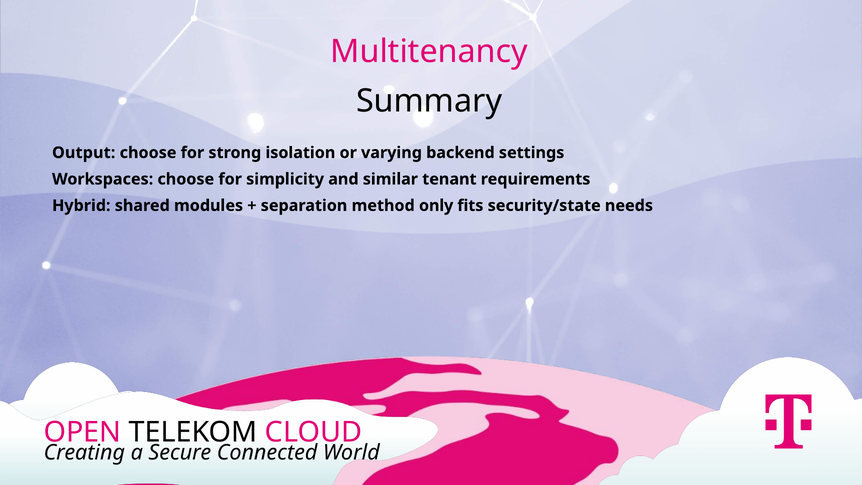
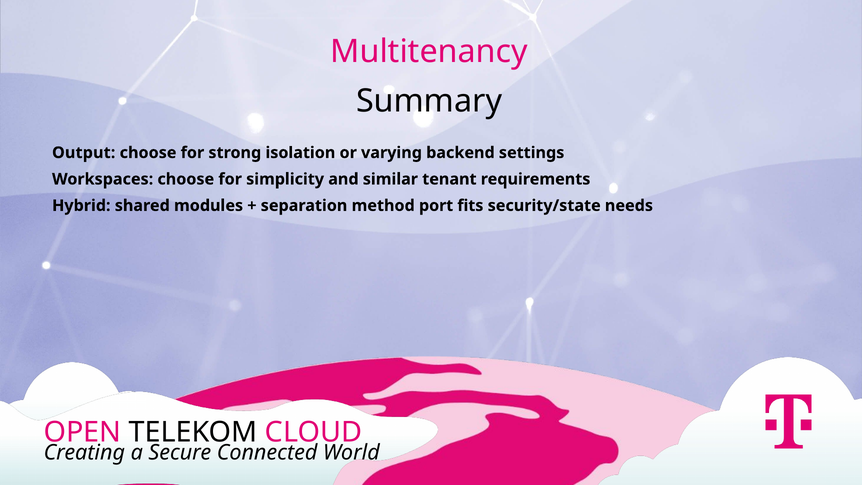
only: only -> port
